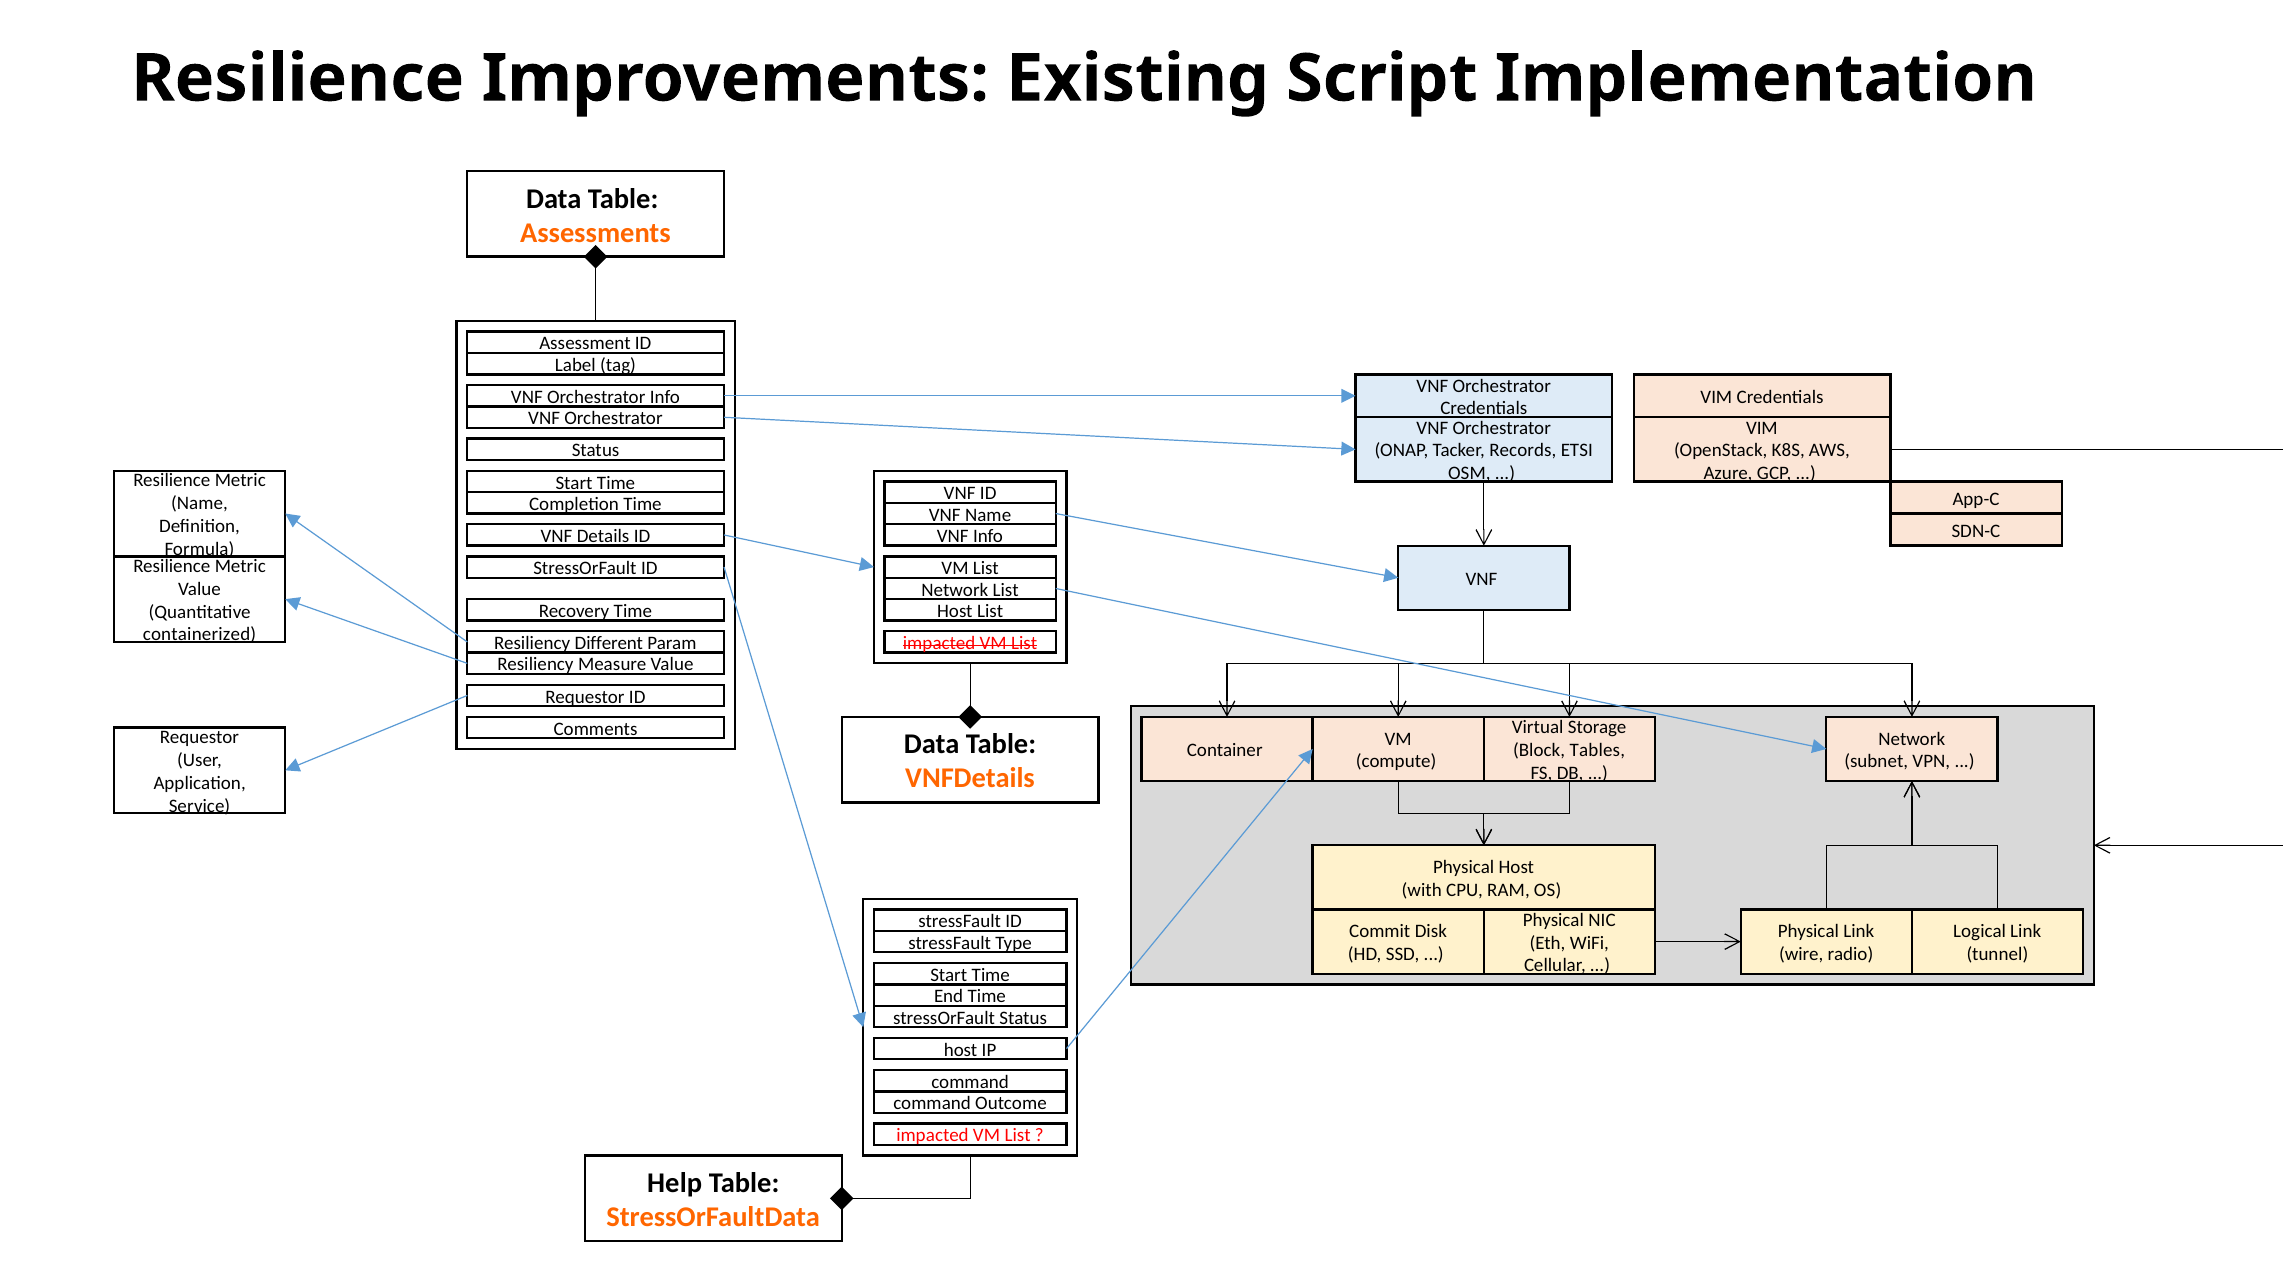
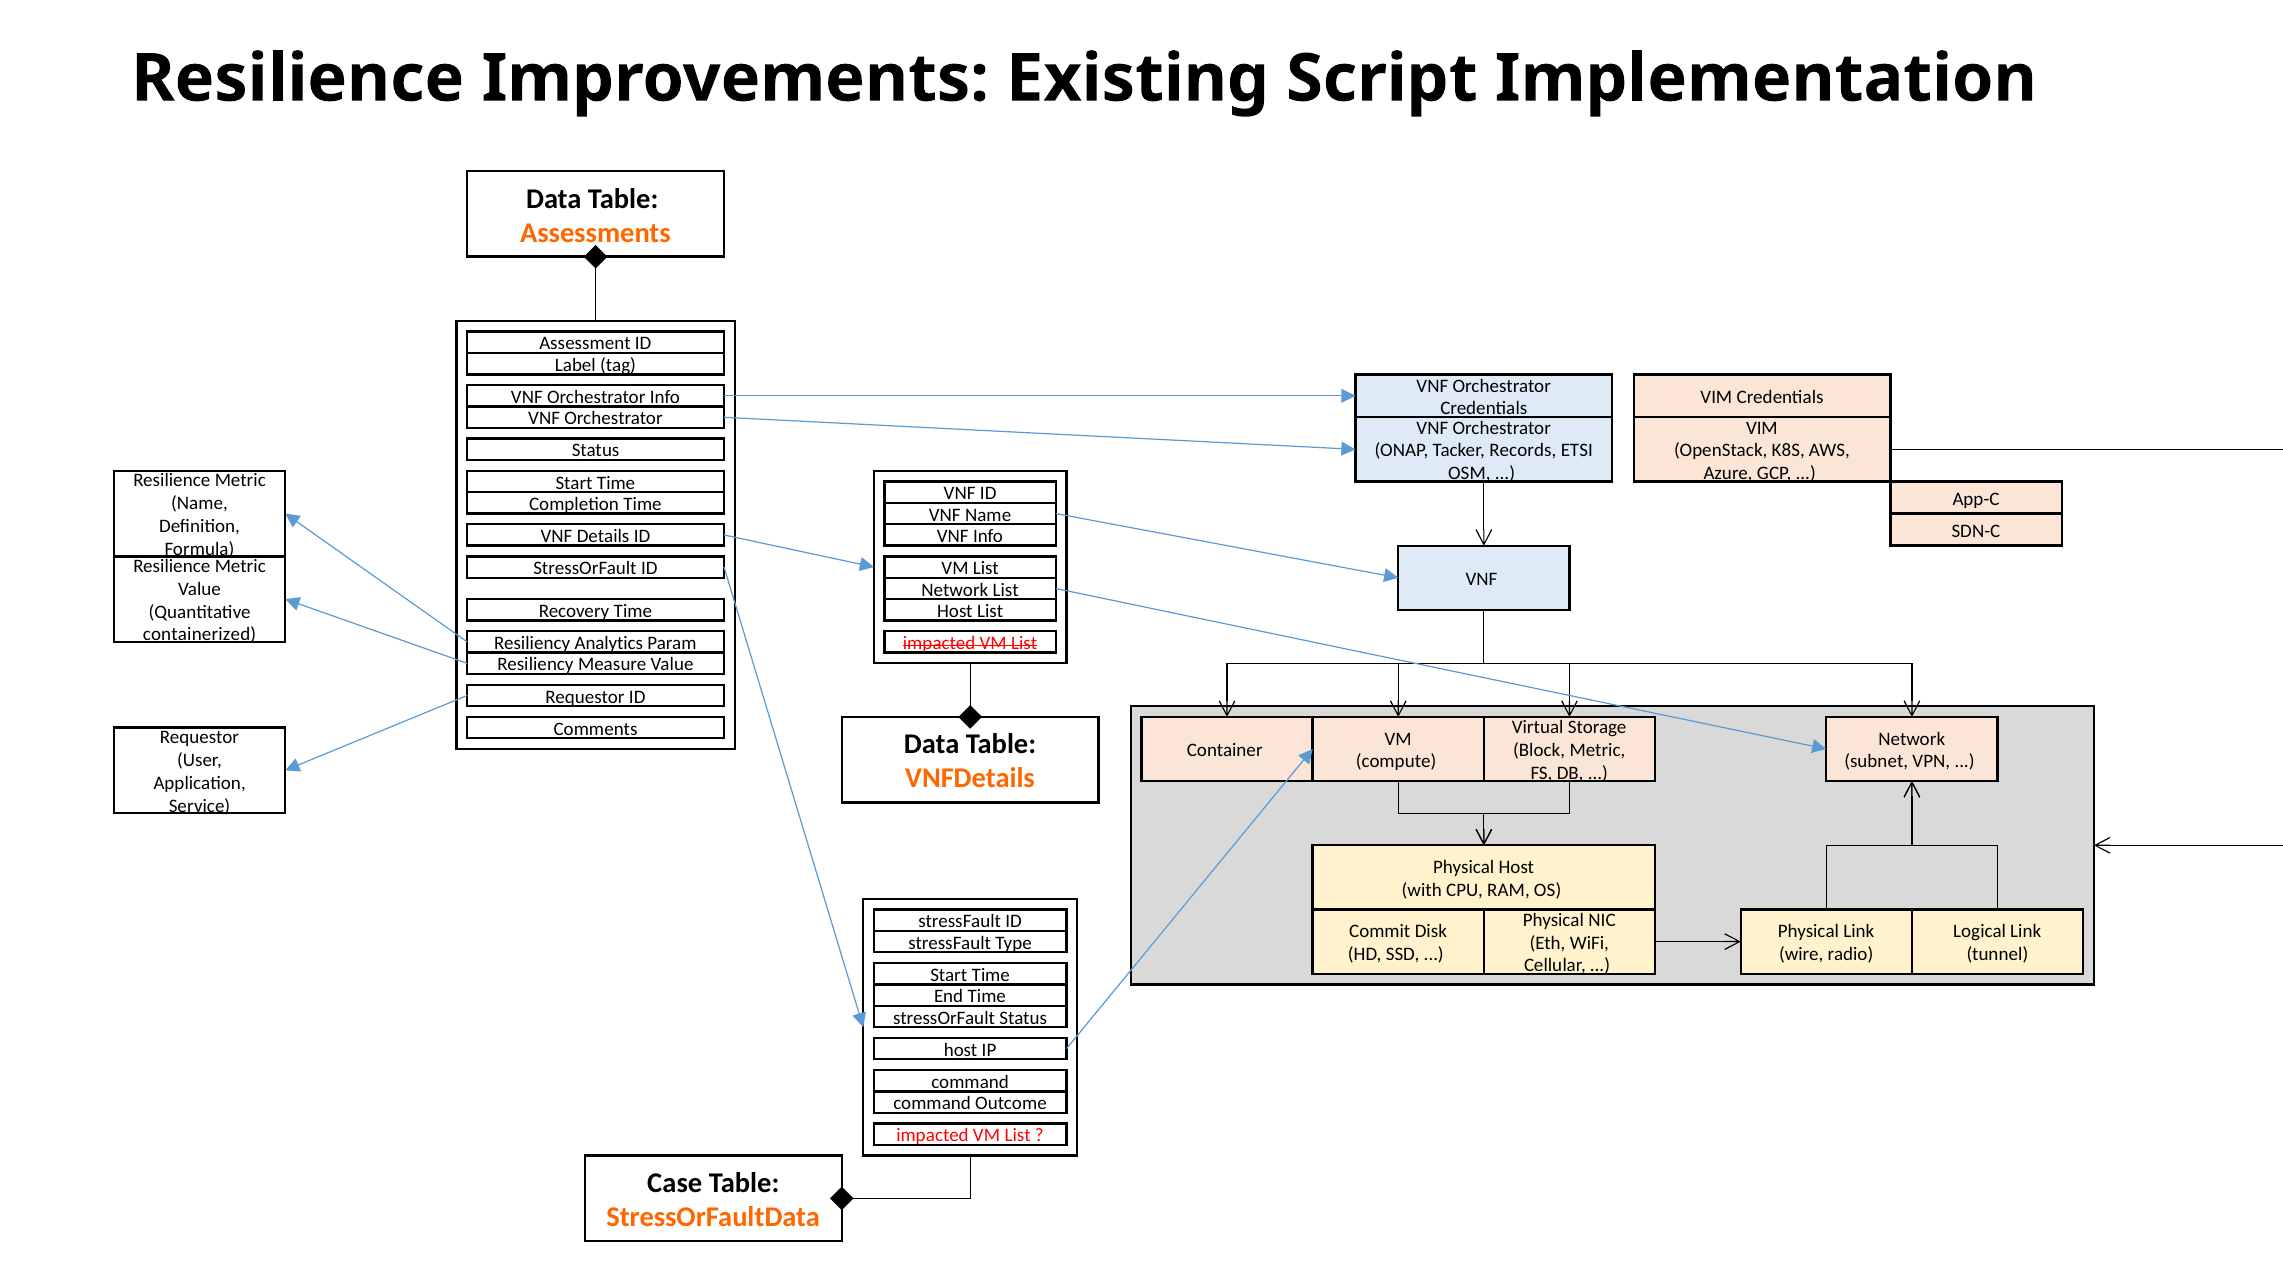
Different: Different -> Analytics
Block Tables: Tables -> Metric
Help: Help -> Case
